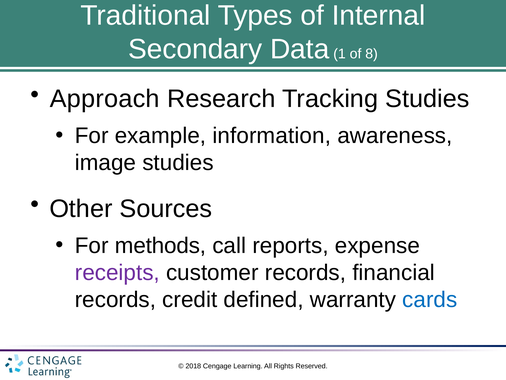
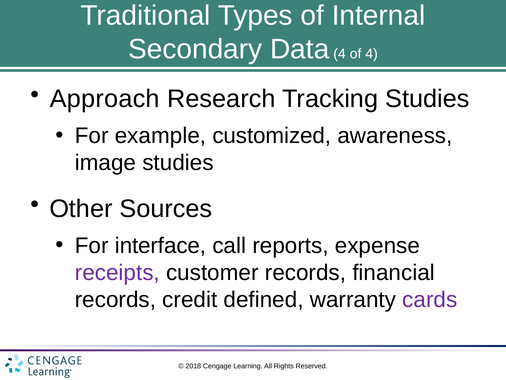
Data 1: 1 -> 4
of 8: 8 -> 4
information: information -> customized
methods: methods -> interface
cards colour: blue -> purple
